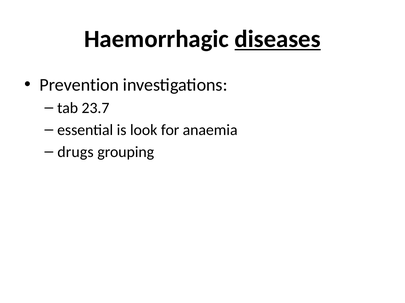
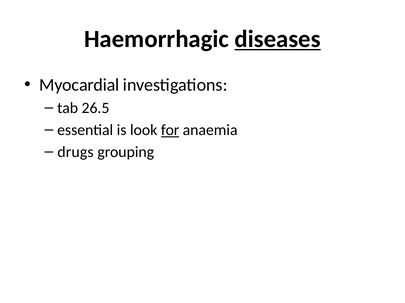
Prevention: Prevention -> Myocardial
23.7: 23.7 -> 26.5
for underline: none -> present
